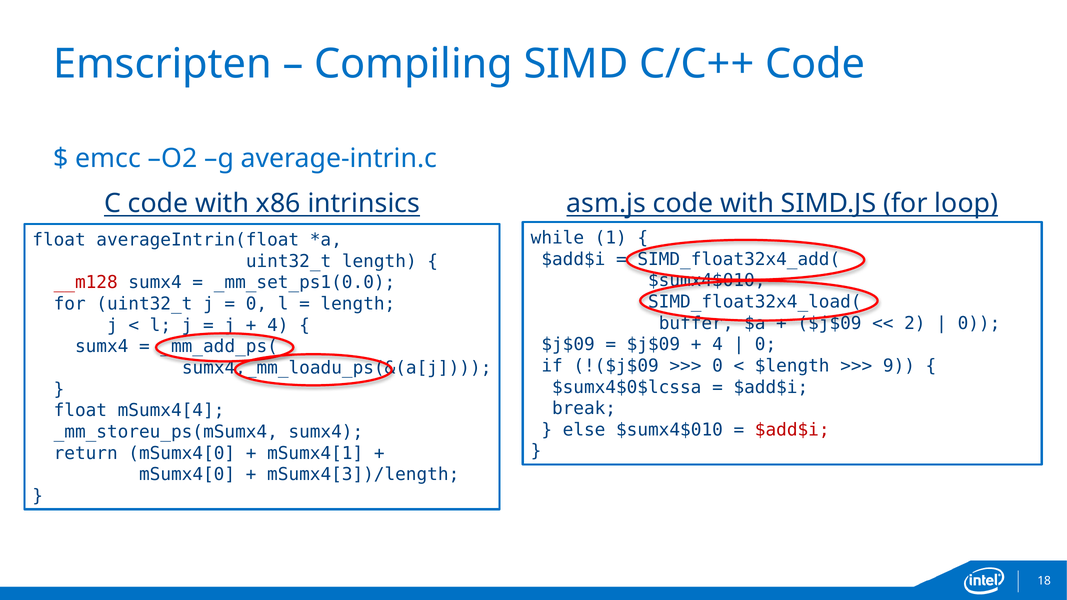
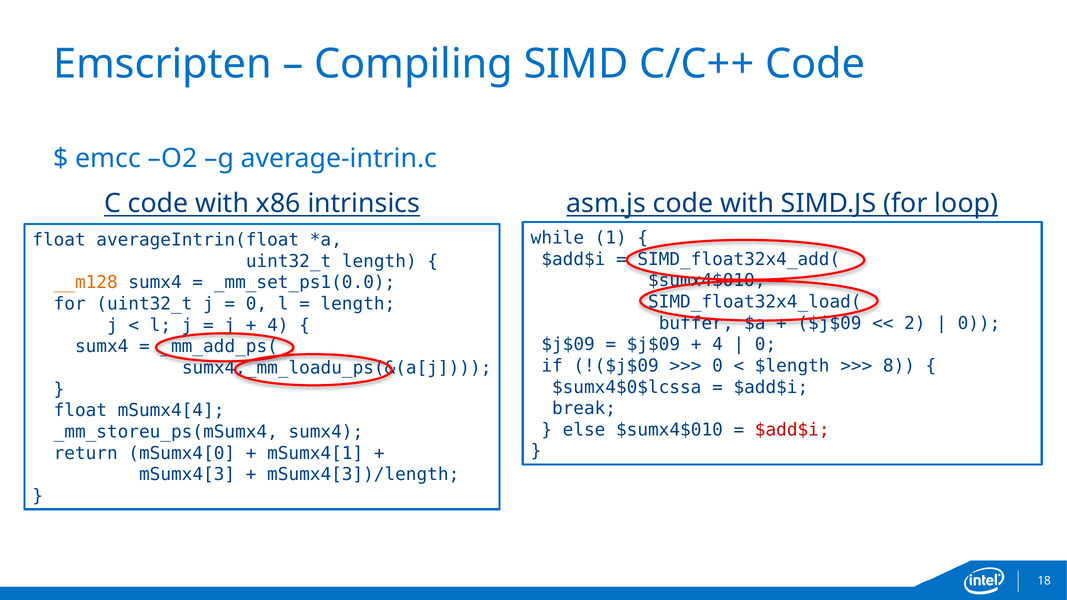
__m128 colour: red -> orange
9: 9 -> 8
mSumx4[0 at (187, 475): mSumx4[0 -> mSumx4[3
